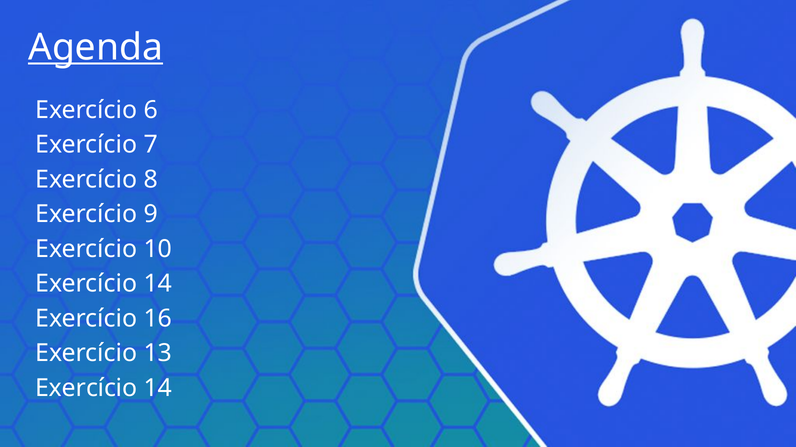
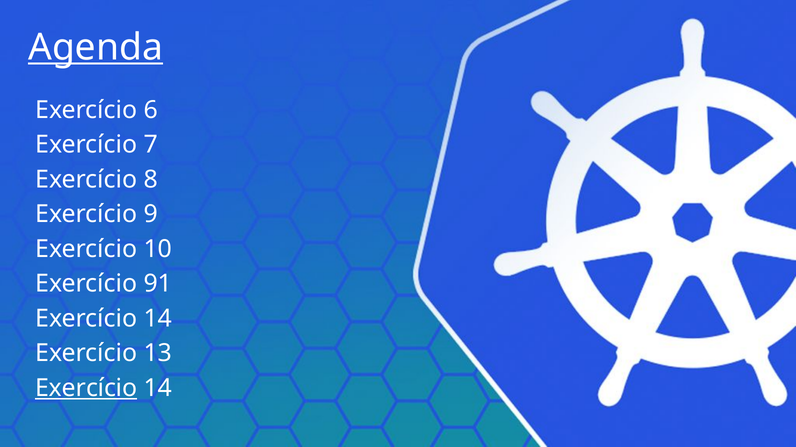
14 at (158, 284): 14 -> 91
16 at (158, 319): 16 -> 14
Exercício at (86, 389) underline: none -> present
